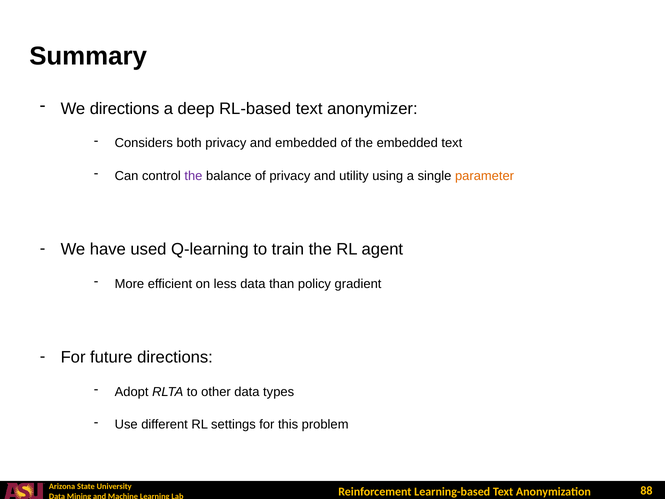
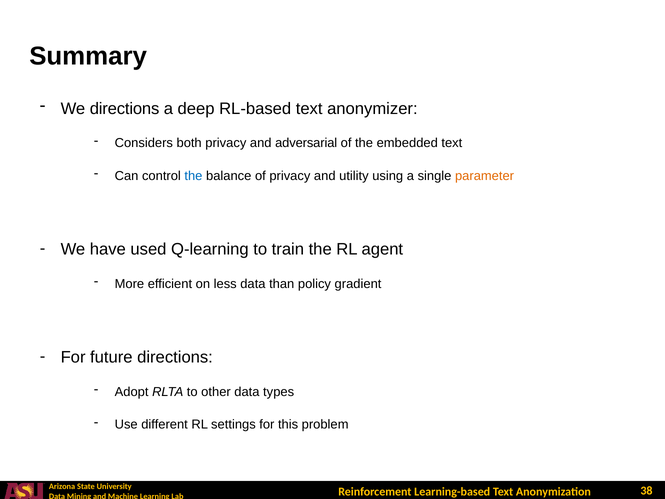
and embedded: embedded -> adversarial
the at (193, 176) colour: purple -> blue
88: 88 -> 38
